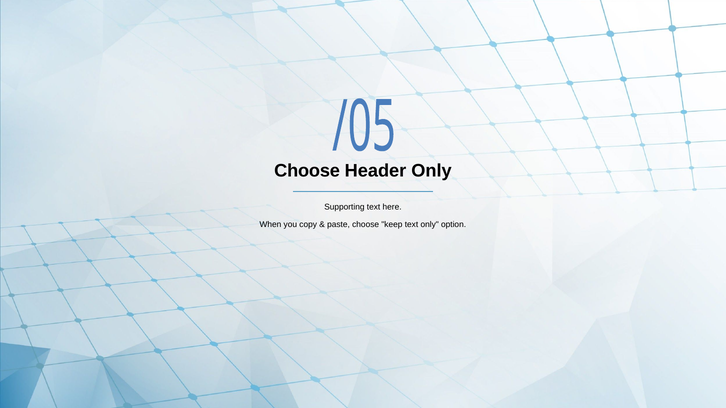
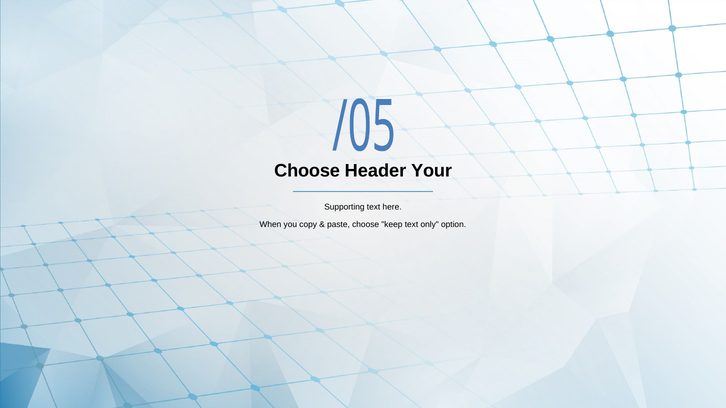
Header Only: Only -> Your
